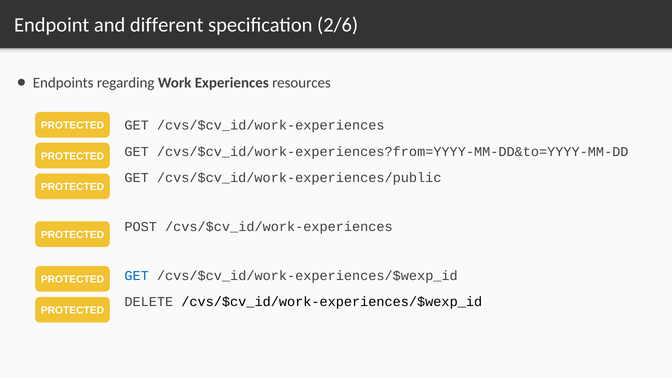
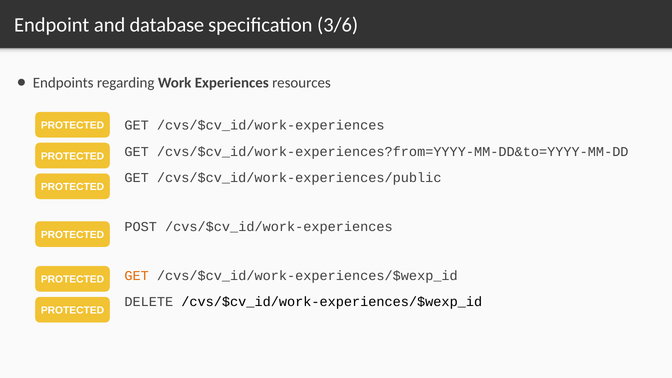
different: different -> database
2/6: 2/6 -> 3/6
GET at (137, 276) colour: blue -> orange
